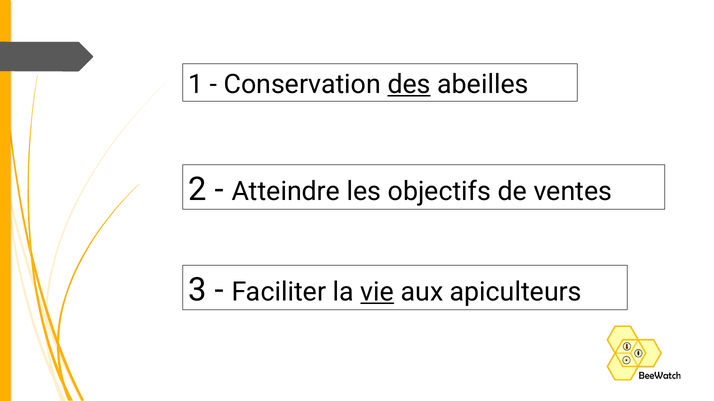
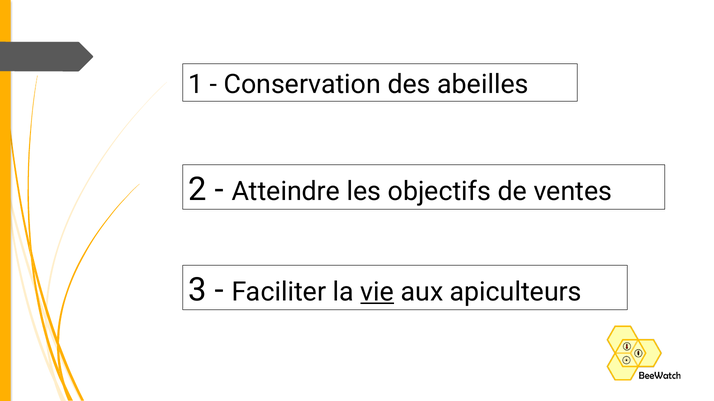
des underline: present -> none
